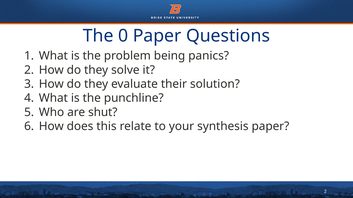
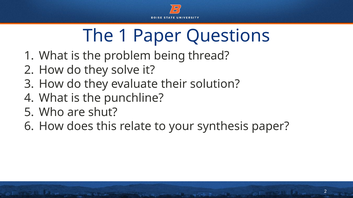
The 0: 0 -> 1
panics: panics -> thread
